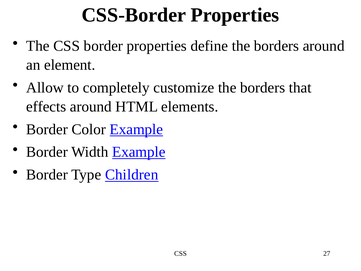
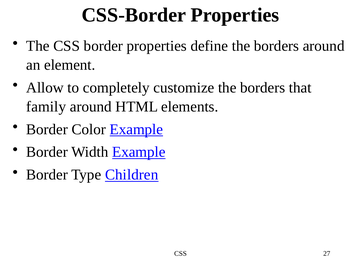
effects: effects -> family
